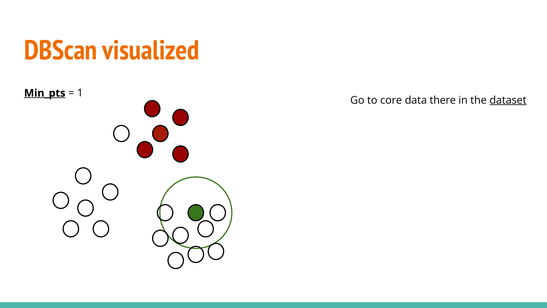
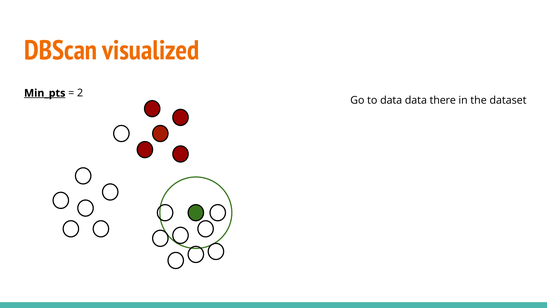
1: 1 -> 2
to core: core -> data
dataset underline: present -> none
